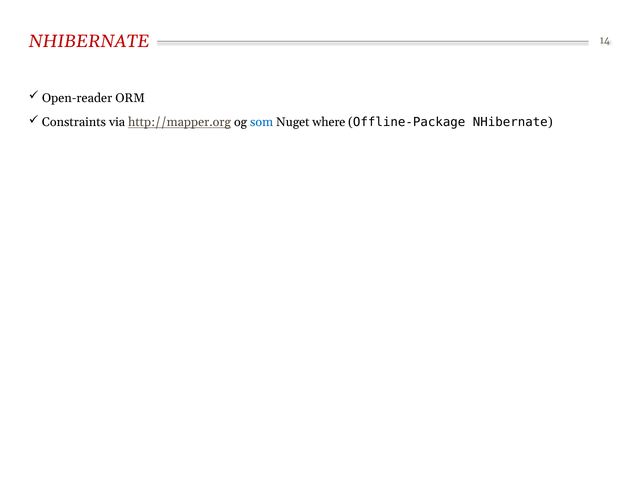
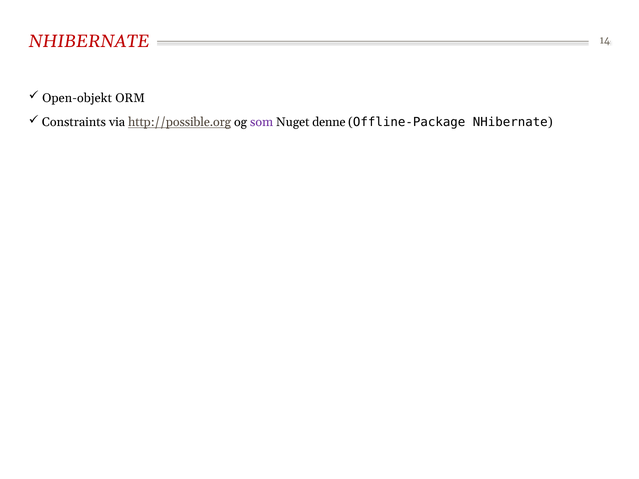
Open-reader: Open-reader -> Open-objekt
http://mapper.org: http://mapper.org -> http://possible.org
som colour: blue -> purple
where: where -> denne
